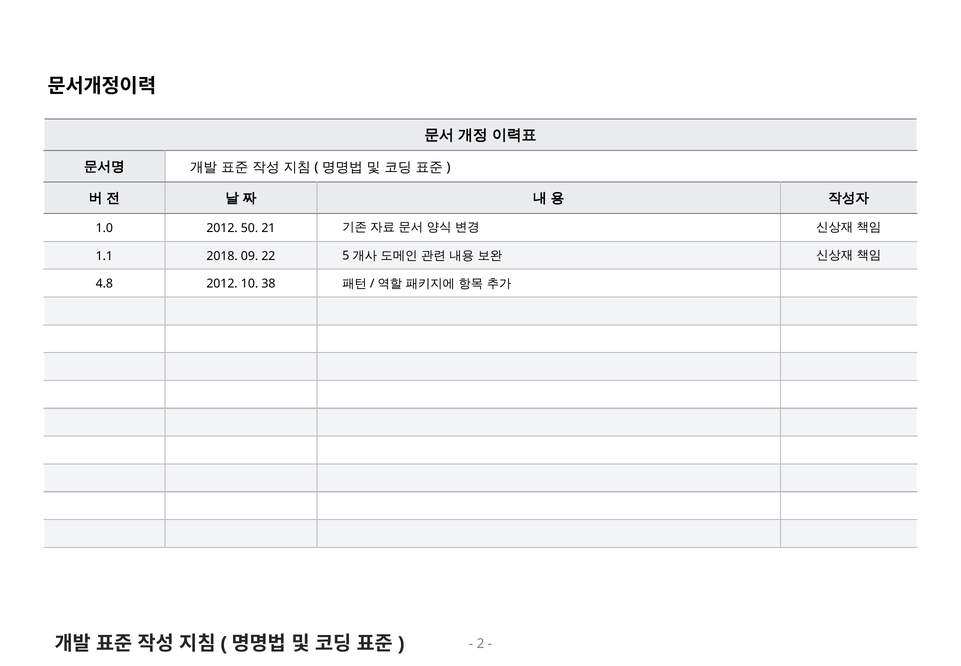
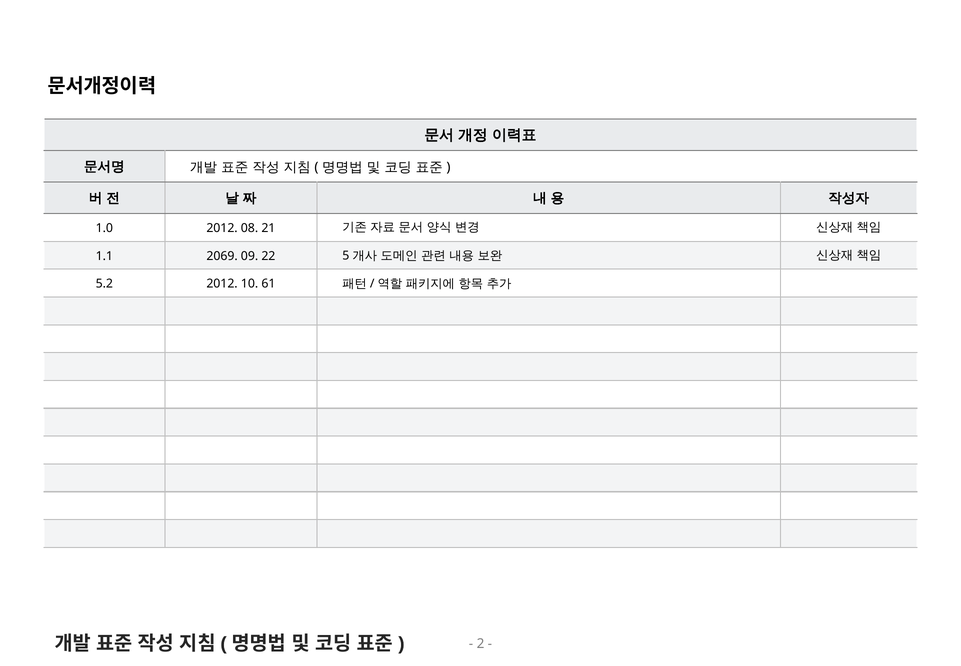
50: 50 -> 08
2018: 2018 -> 2069
4.8: 4.8 -> 5.2
38: 38 -> 61
